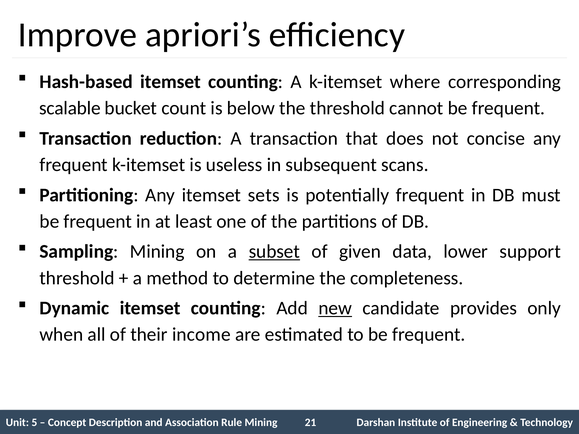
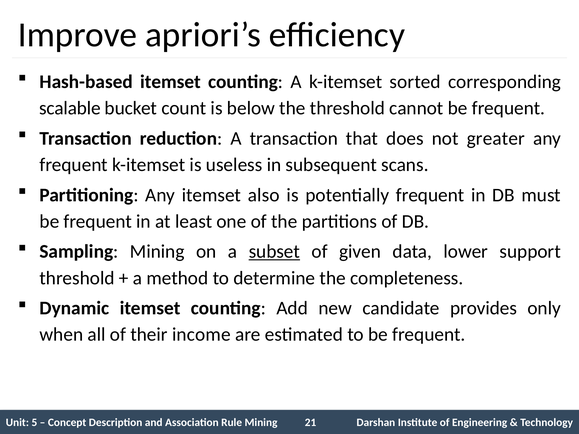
where: where -> sorted
concise: concise -> greater
sets: sets -> also
new underline: present -> none
